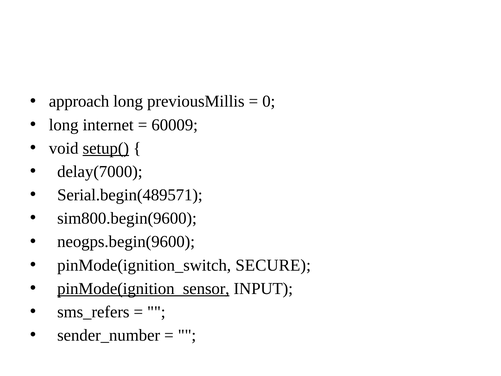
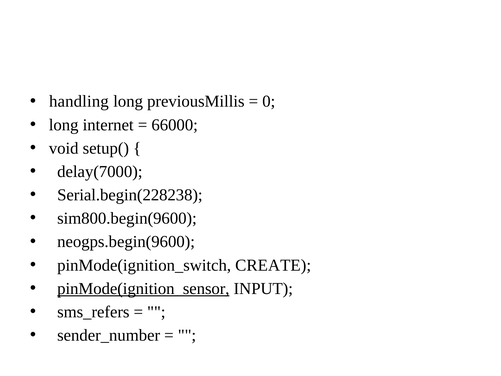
approach: approach -> handling
60009: 60009 -> 66000
setup( underline: present -> none
Serial.begin(489571: Serial.begin(489571 -> Serial.begin(228238
SECURE: SECURE -> CREATE
